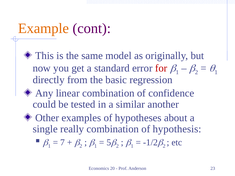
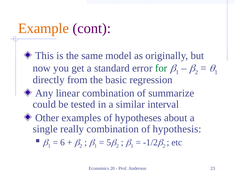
for colour: red -> green
confidence: confidence -> summarize
another: another -> interval
7: 7 -> 6
